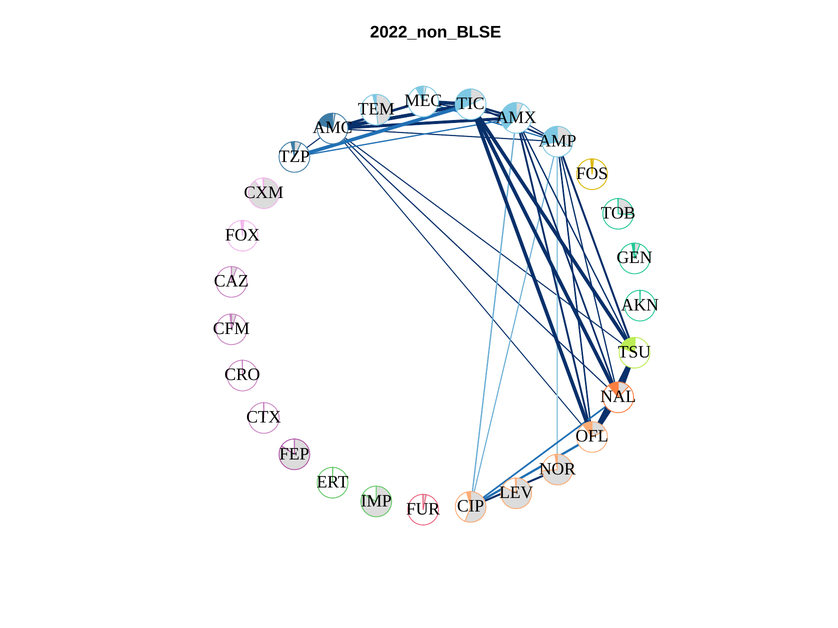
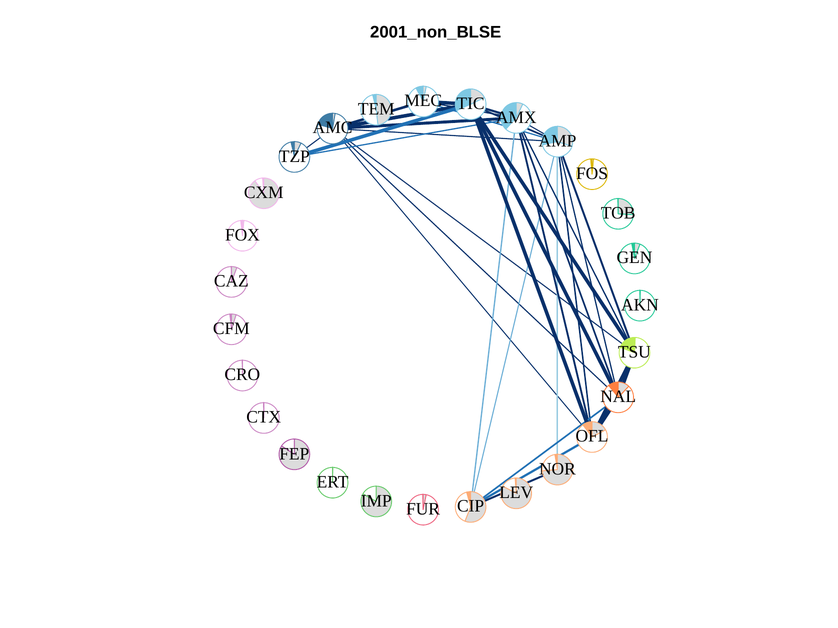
2022_non_BLSE: 2022_non_BLSE -> 2001_non_BLSE
